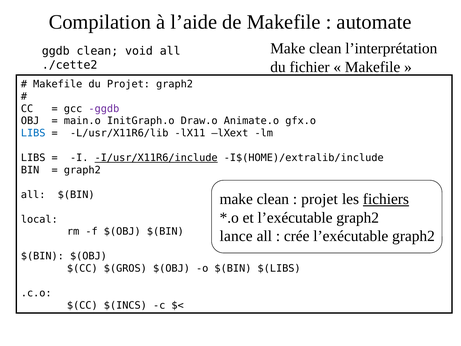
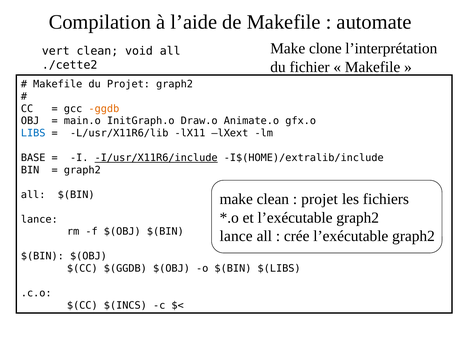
clean at (325, 48): clean -> clone
ggdb at (56, 51): ggdb -> vert
ggdb at (104, 109) colour: purple -> orange
LIBS at (33, 158): LIBS -> BASE
fichiers underline: present -> none
local at (39, 219): local -> lance
$(GROS: $(GROS -> $(GGDB
